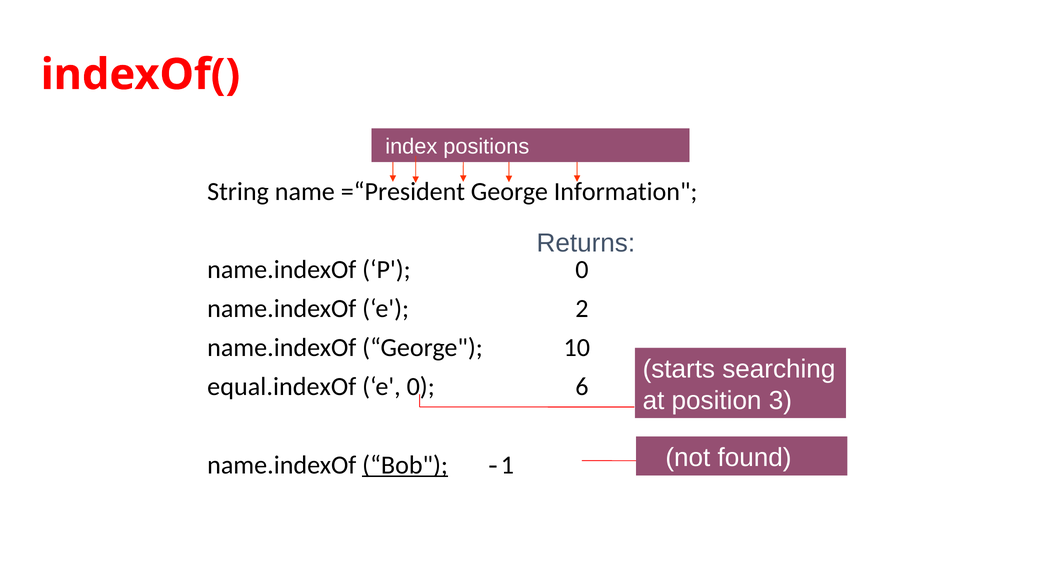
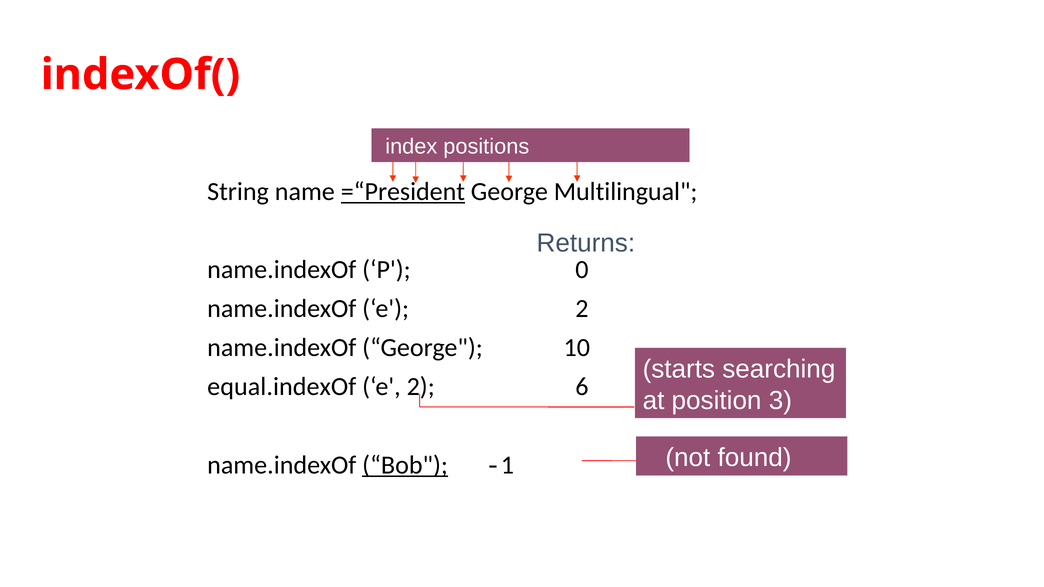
=“President underline: none -> present
Information: Information -> Multilingual
0 at (421, 387): 0 -> 2
